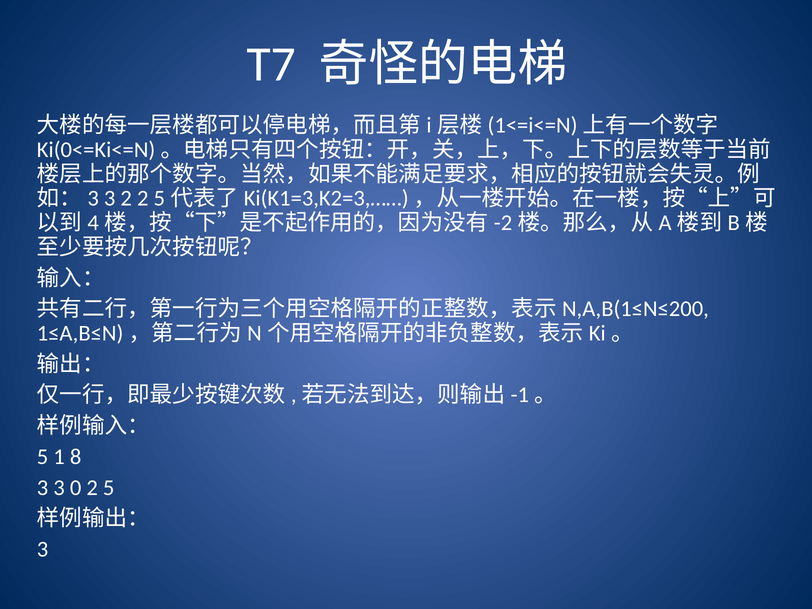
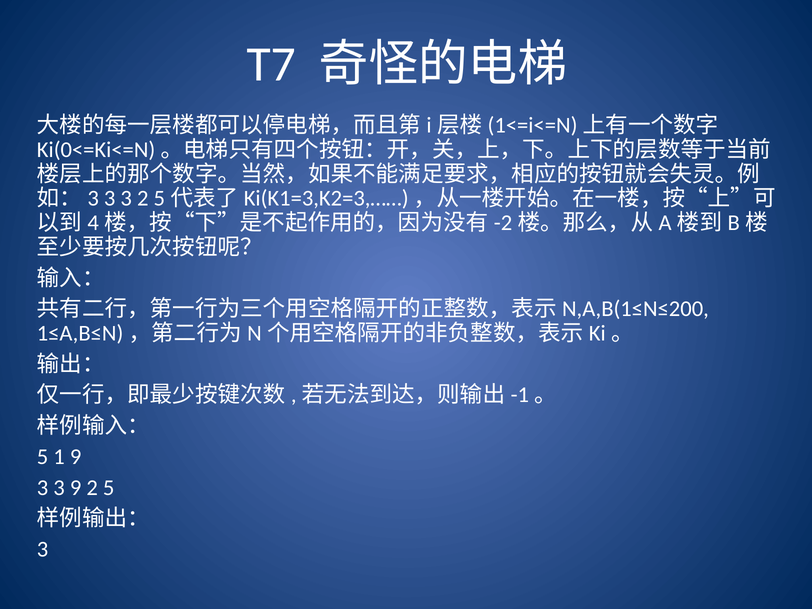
2 at (126, 199): 2 -> 3
1 8: 8 -> 9
3 0: 0 -> 9
